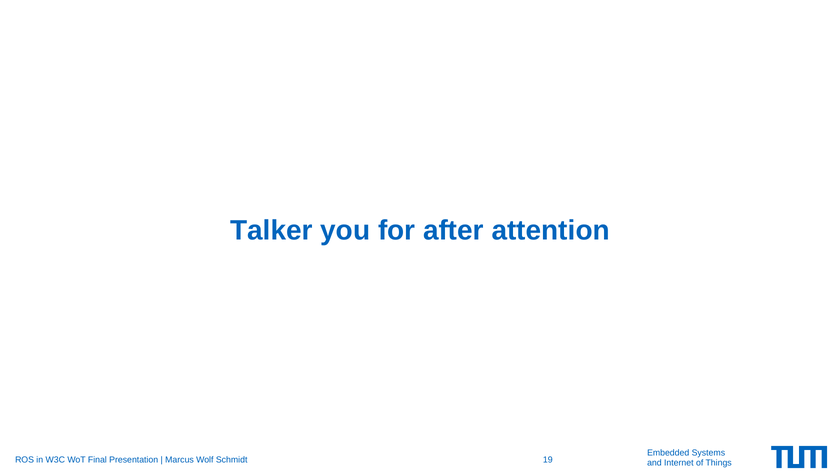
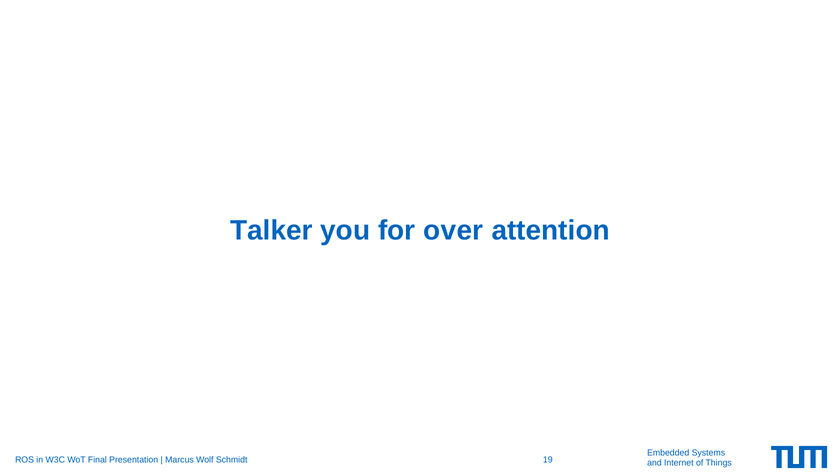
after: after -> over
